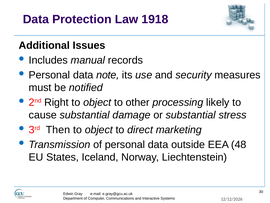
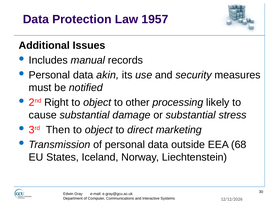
1918: 1918 -> 1957
note: note -> akin
48: 48 -> 68
